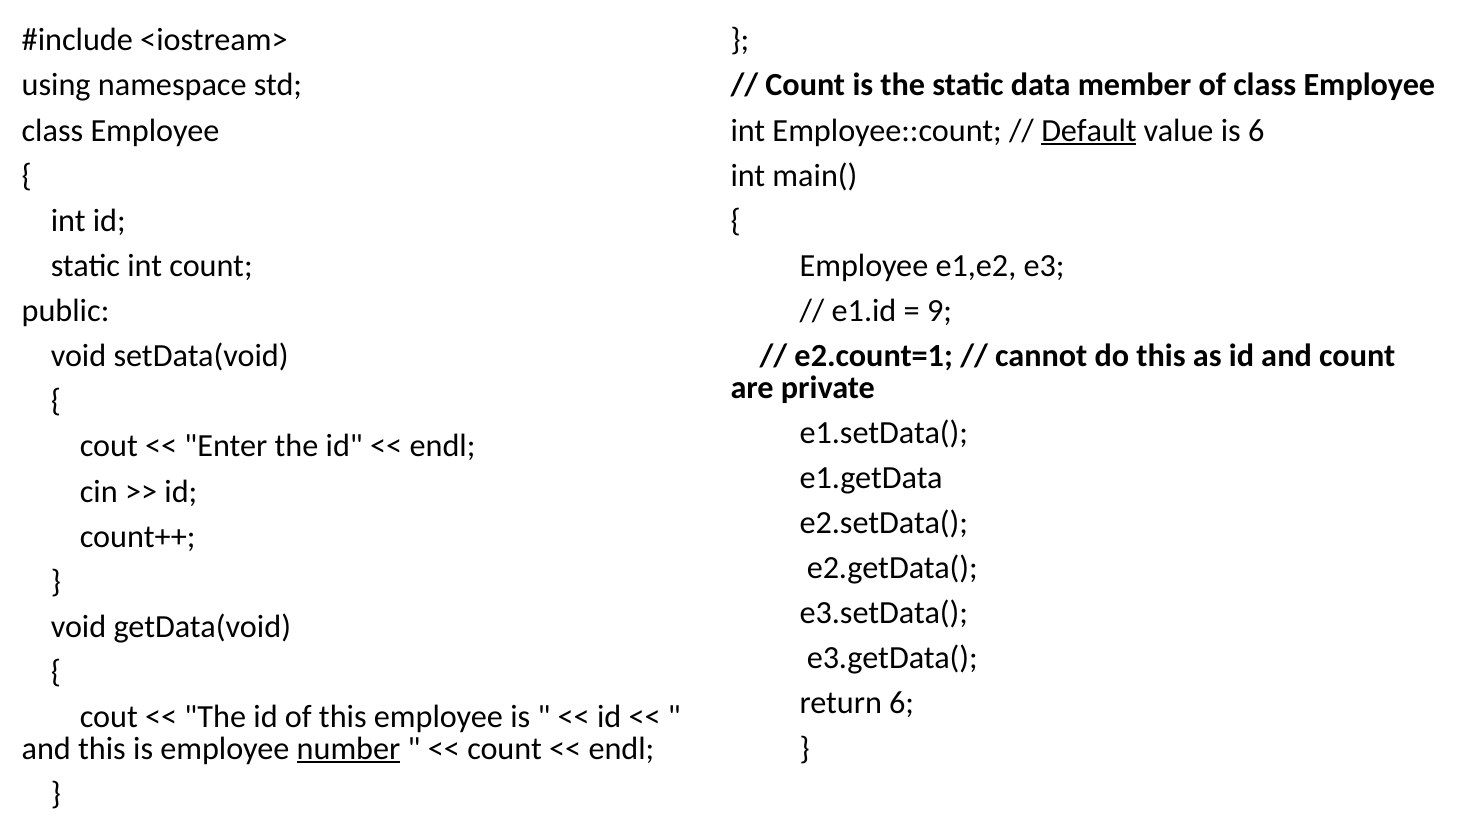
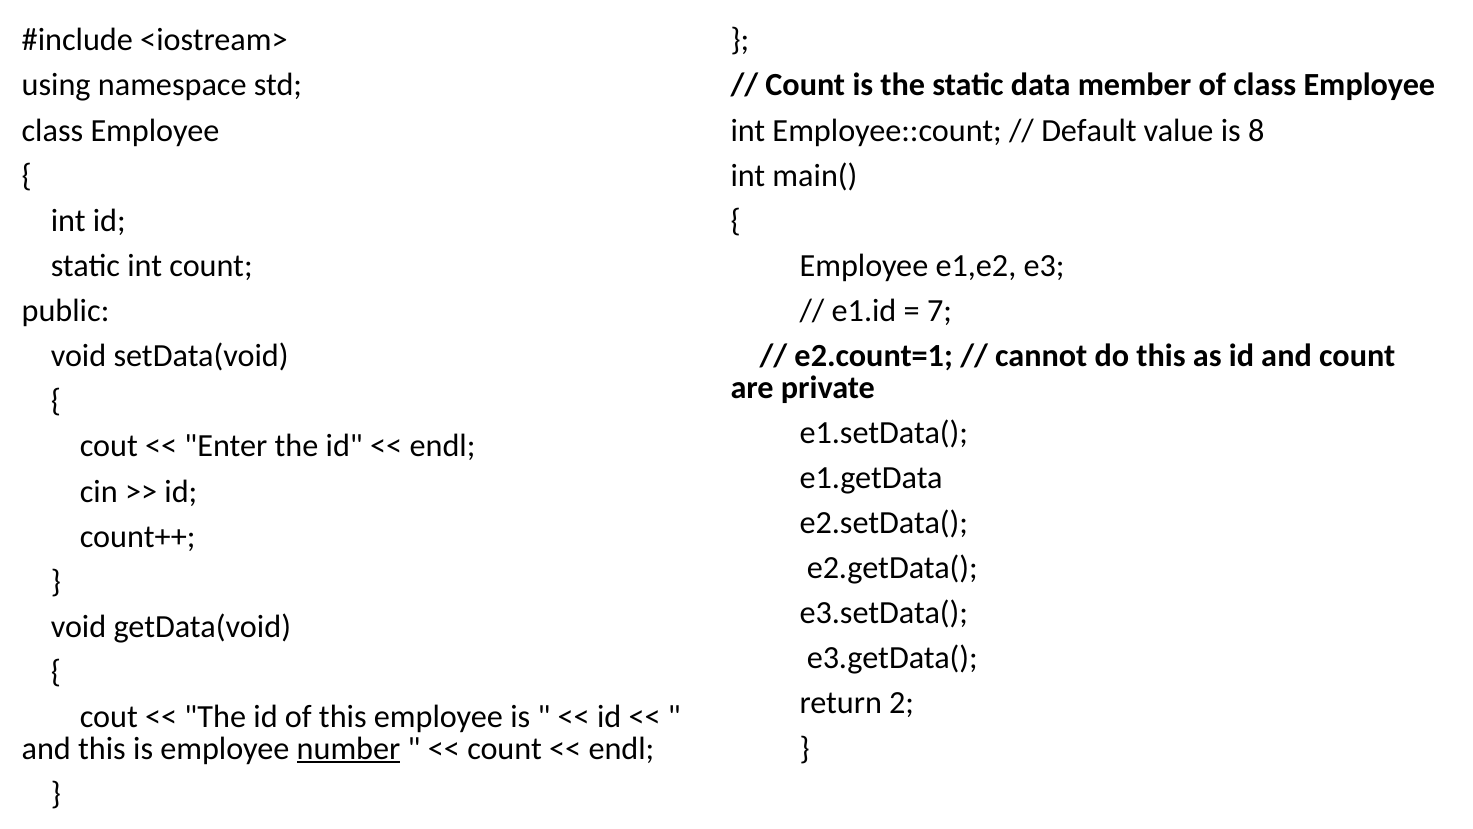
Default underline: present -> none
is 6: 6 -> 8
9: 9 -> 7
return 6: 6 -> 2
